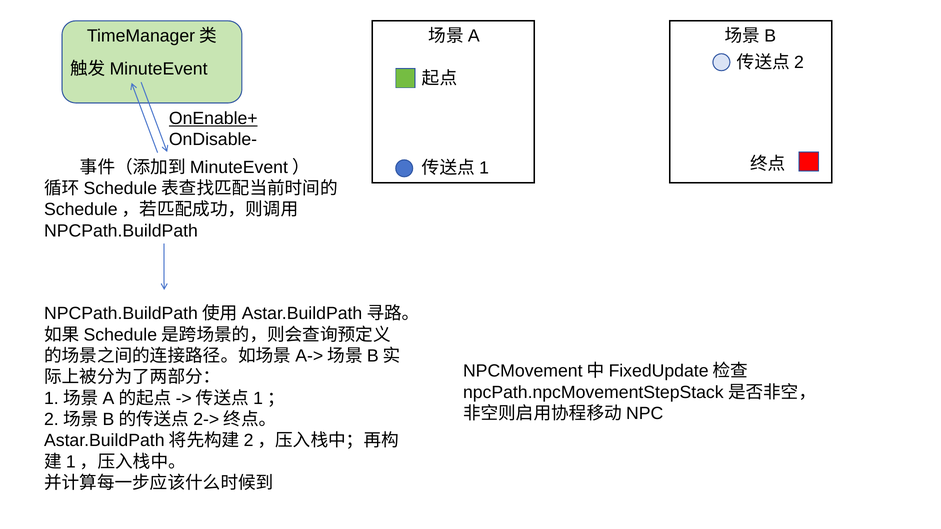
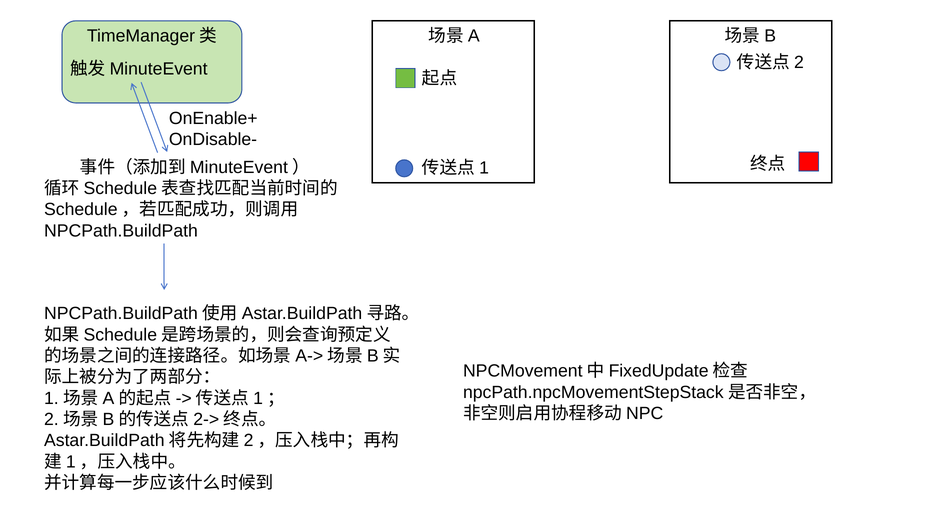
OnEnable+ underline: present -> none
